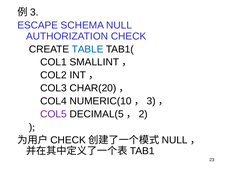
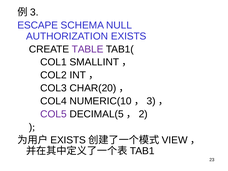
AUTHORIZATION CHECK: CHECK -> EXISTS
TABLE colour: blue -> purple
CHECK at (68, 140): CHECK -> EXISTS
NULL at (175, 140): NULL -> VIEW
